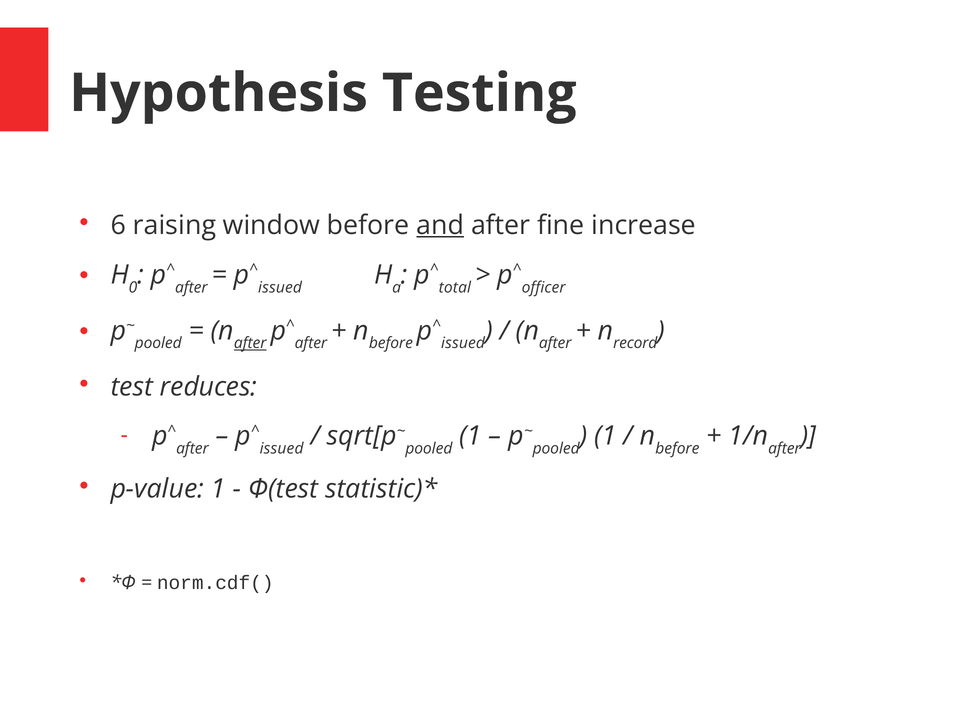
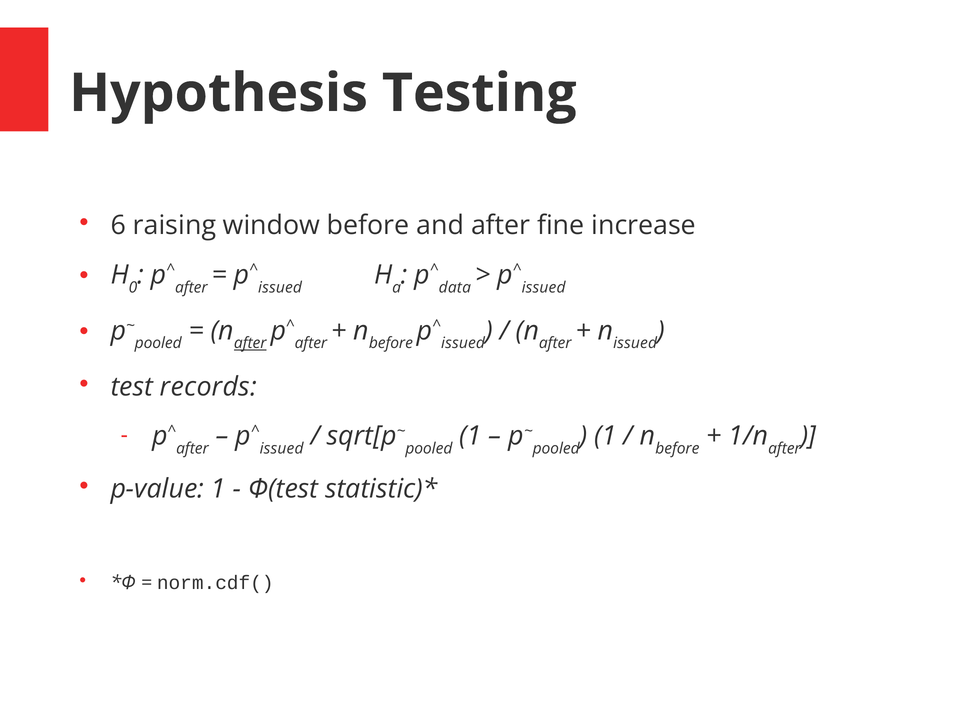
and underline: present -> none
total: total -> data
officer at (544, 287): officer -> issued
record at (635, 343): record -> issued
reduces: reduces -> records
